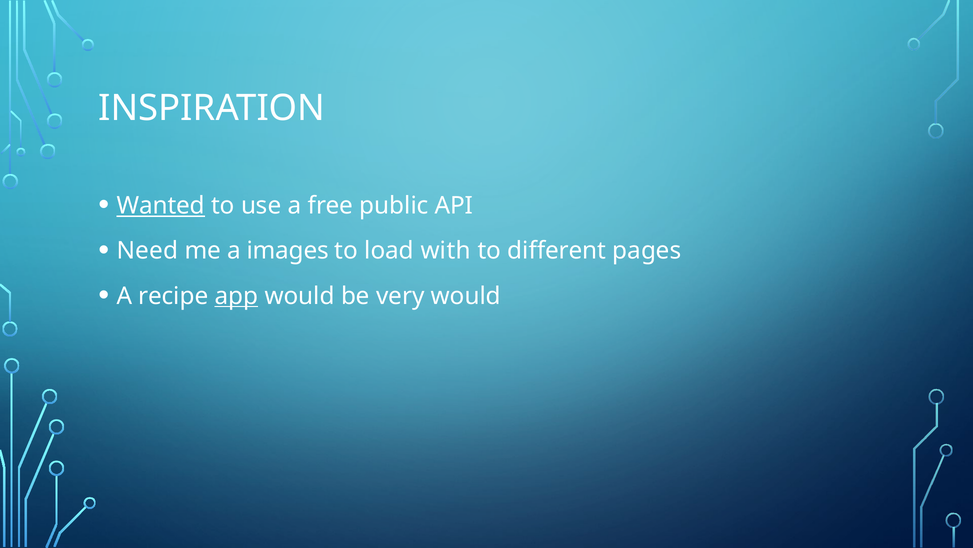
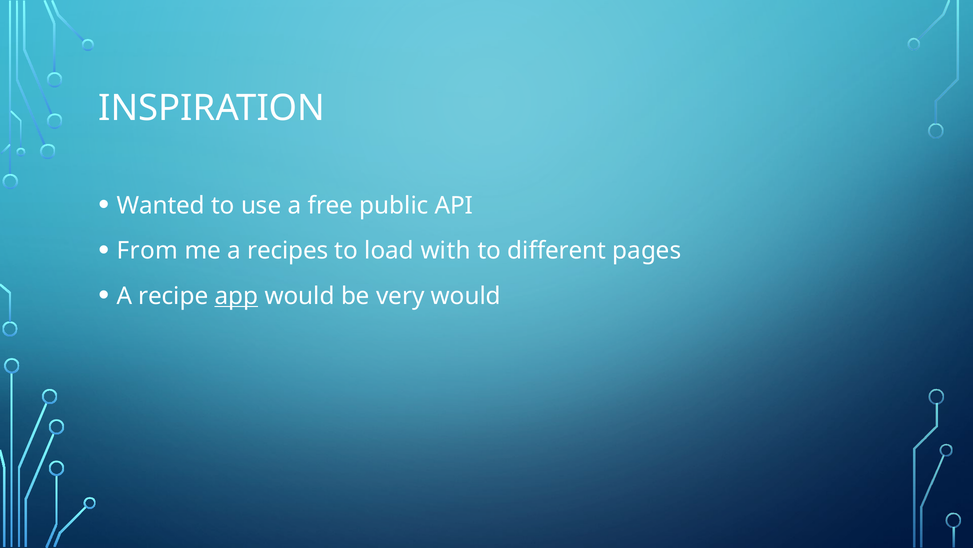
Wanted underline: present -> none
Need: Need -> From
images: images -> recipes
